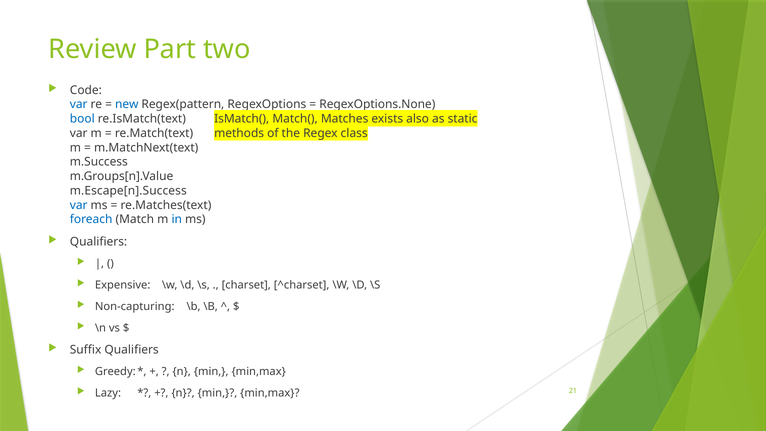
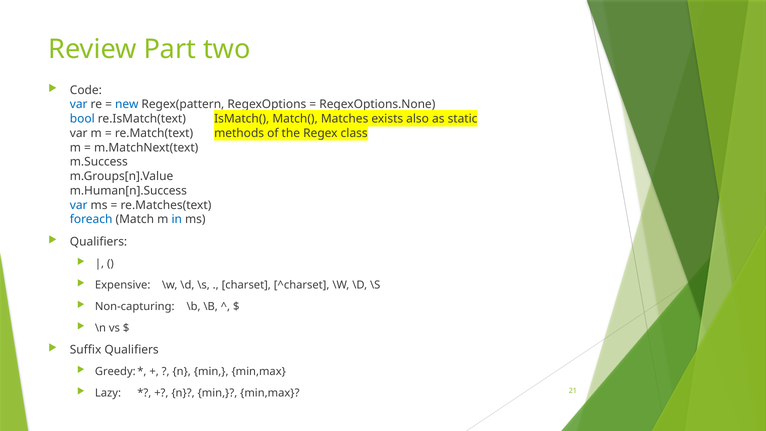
m.Escape[n].Success: m.Escape[n].Success -> m.Human[n].Success
